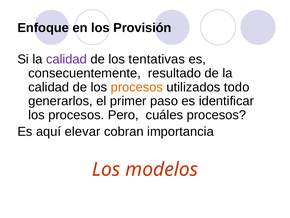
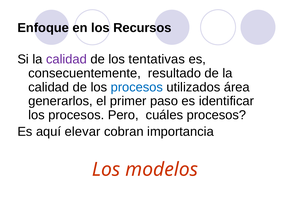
Provisión: Provisión -> Recursos
procesos at (137, 87) colour: orange -> blue
todo: todo -> área
